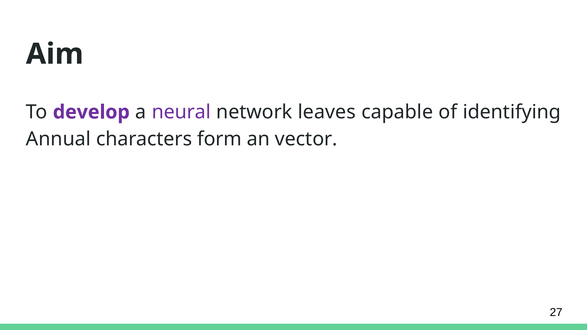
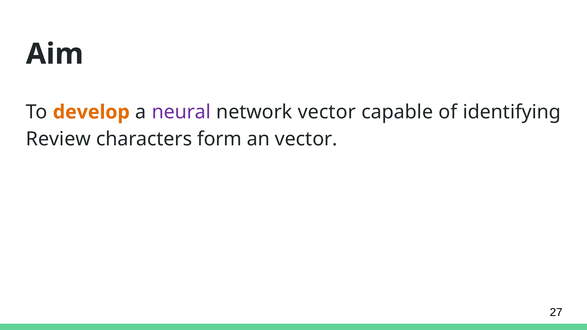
develop colour: purple -> orange
network leaves: leaves -> vector
Annual: Annual -> Review
